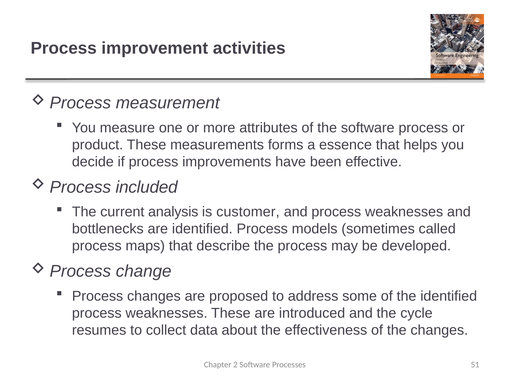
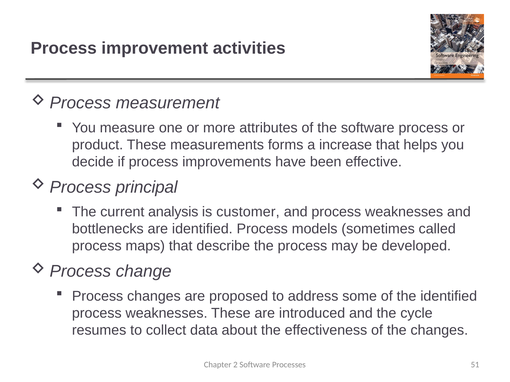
essence: essence -> increase
included: included -> principal
